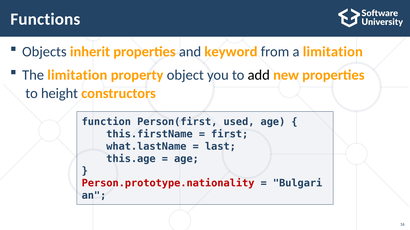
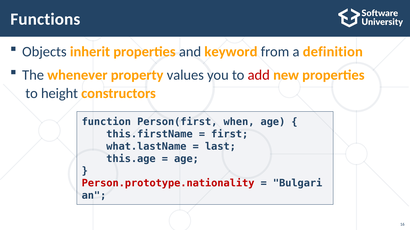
a limitation: limitation -> definition
The limitation: limitation -> whenever
object: object -> values
add colour: black -> red
used: used -> when
